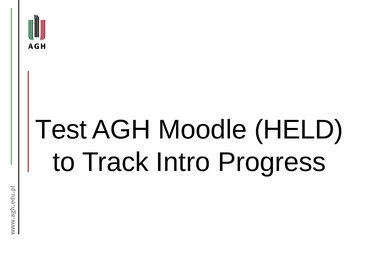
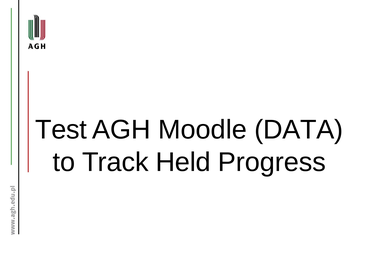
HELD: HELD -> DATA
Intro: Intro -> Held
